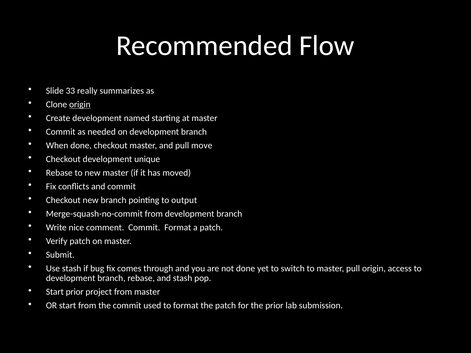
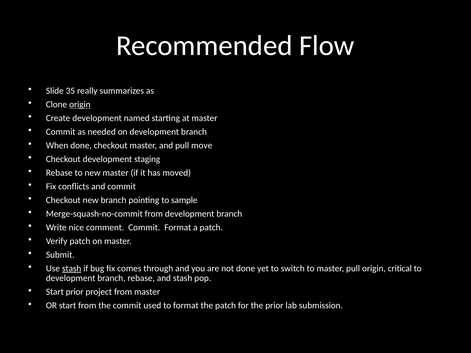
33: 33 -> 35
unique: unique -> staging
output: output -> sample
stash at (72, 269) underline: none -> present
access: access -> critical
